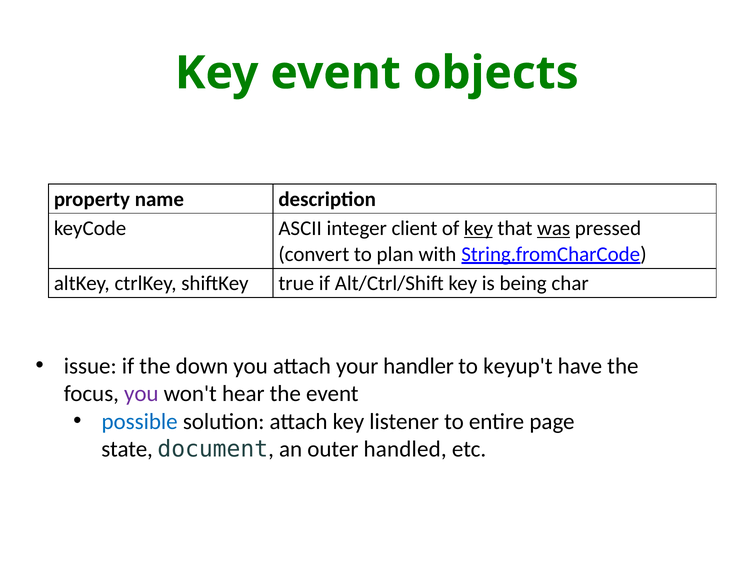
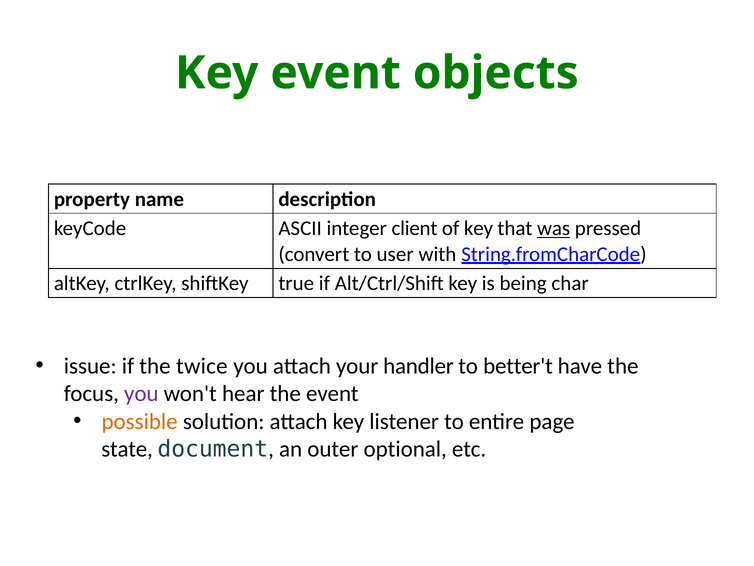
key at (478, 228) underline: present -> none
plan: plan -> user
down: down -> twice
keyup't: keyup't -> better't
possible colour: blue -> orange
handled: handled -> optional
